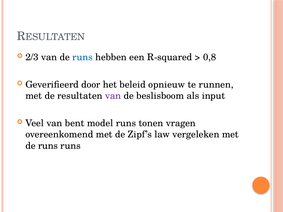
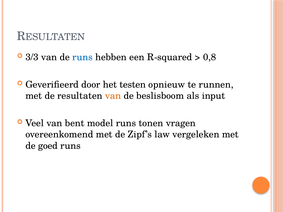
2/3: 2/3 -> 3/3
beleid: beleid -> testen
van at (113, 96) colour: purple -> orange
runs at (48, 146): runs -> goed
